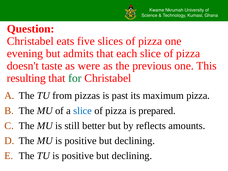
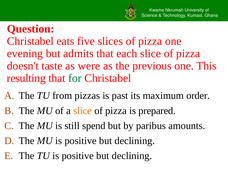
maximum pizza: pizza -> order
slice at (83, 111) colour: blue -> orange
better: better -> spend
reflects: reflects -> paribus
